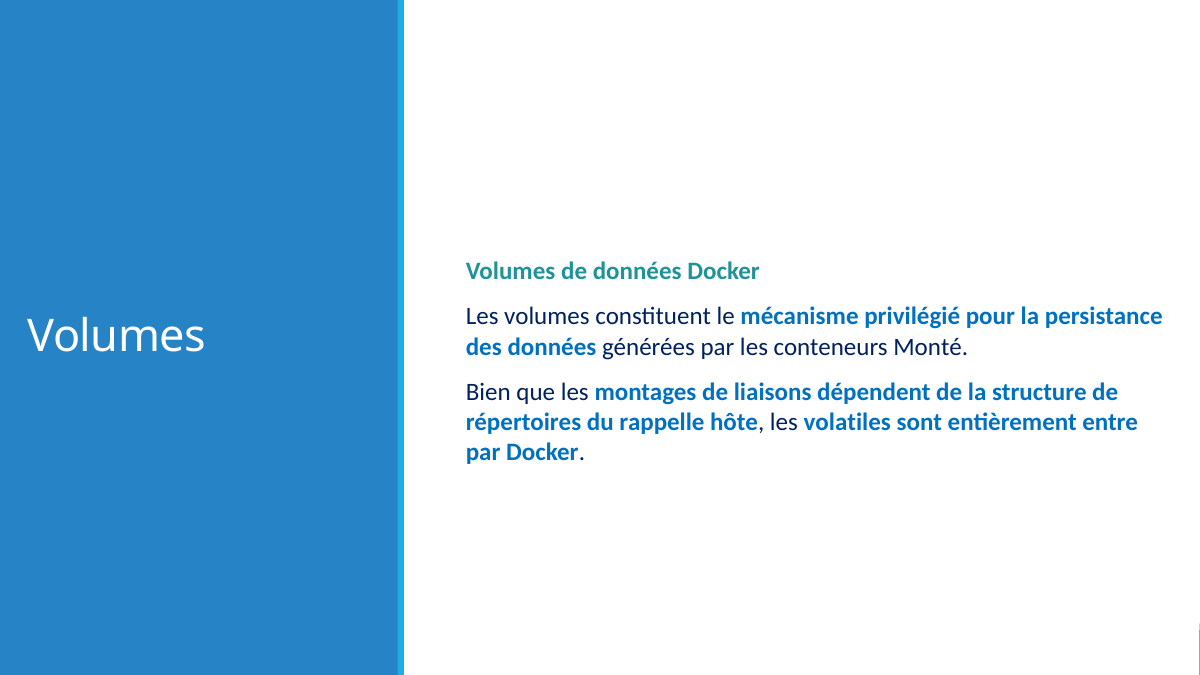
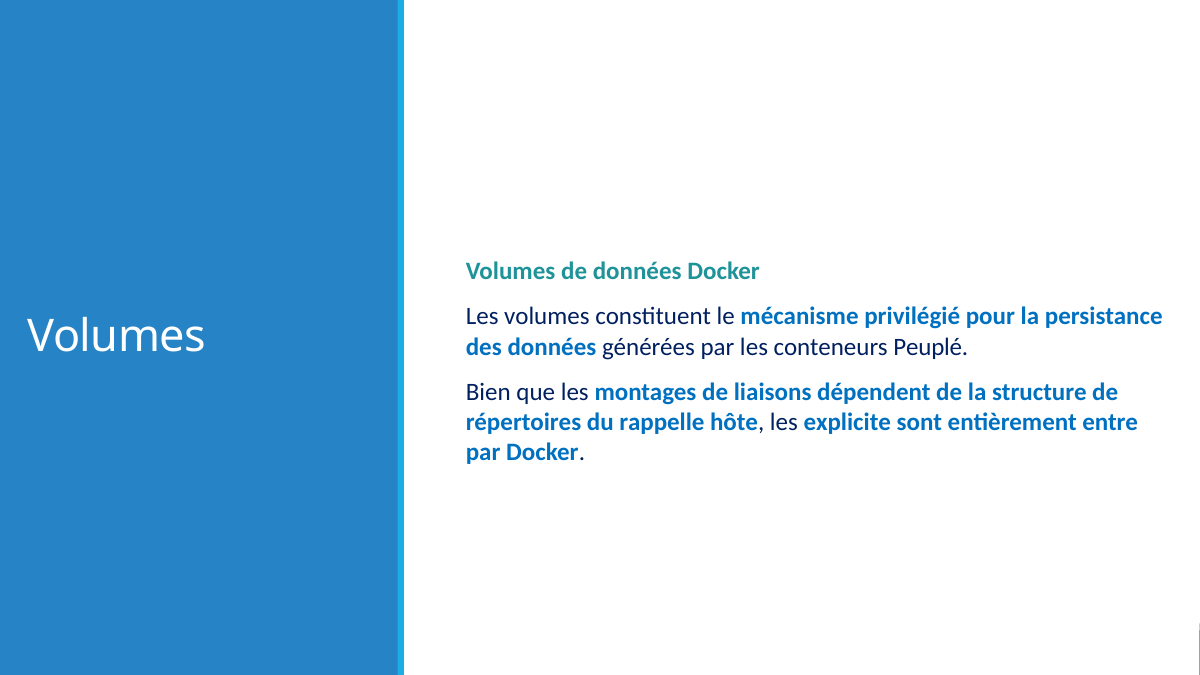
Monté: Monté -> Peuplé
volatiles: volatiles -> explicite
